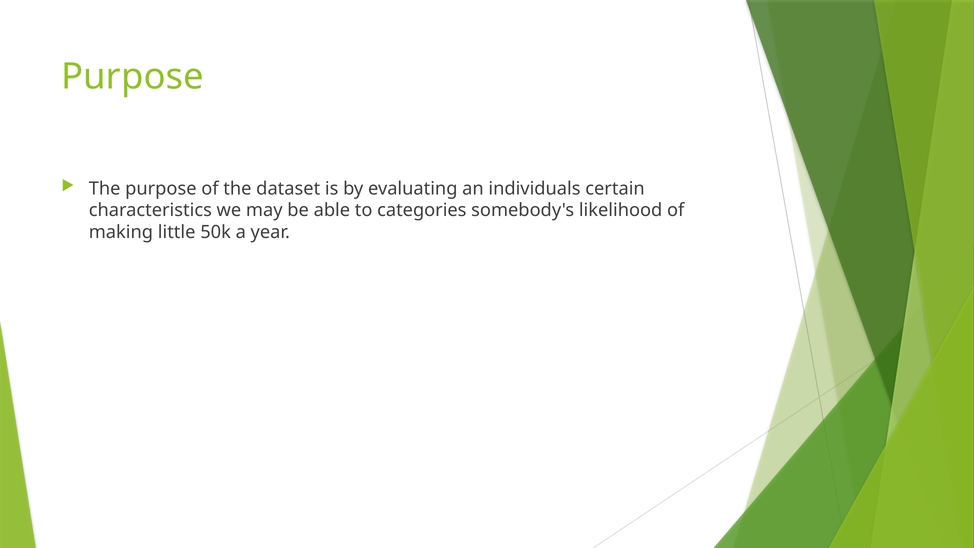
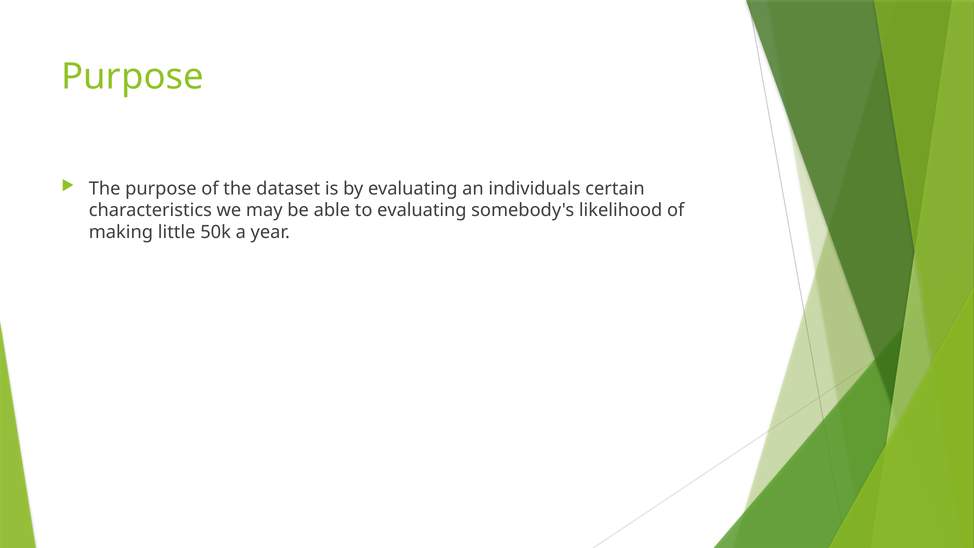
to categories: categories -> evaluating
